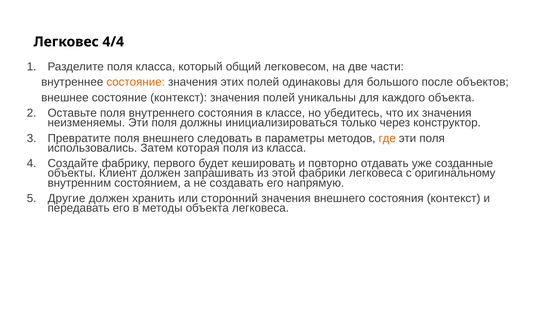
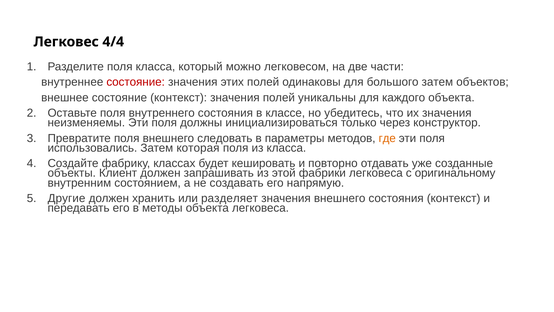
общий: общий -> можно
состояние at (136, 82) colour: orange -> red
большого после: после -> затем
первого: первого -> классах
сторонний: сторонний -> разделяет
